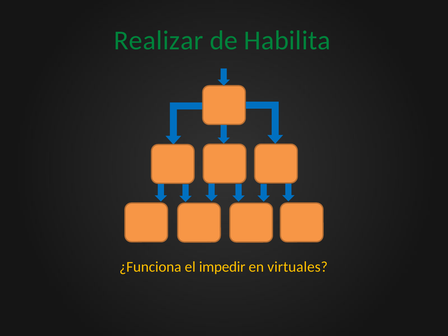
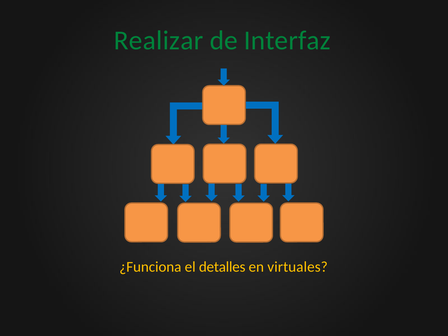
Habilita: Habilita -> Interfaz
impedir: impedir -> detalles
